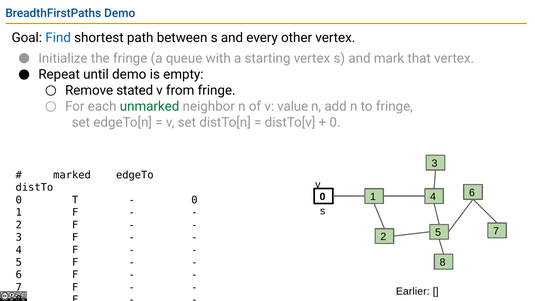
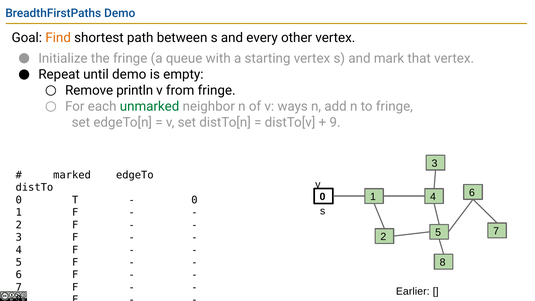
Find colour: blue -> orange
stated: stated -> println
value: value -> ways
0 at (335, 123): 0 -> 9
